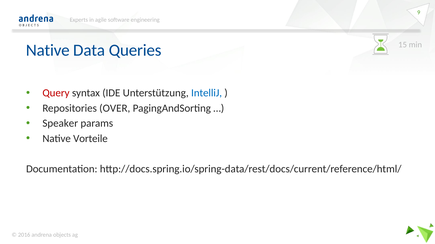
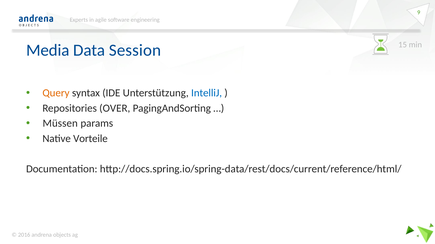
Native at (48, 50): Native -> Media
Queries: Queries -> Session
Query colour: red -> orange
Speaker: Speaker -> Müssen
